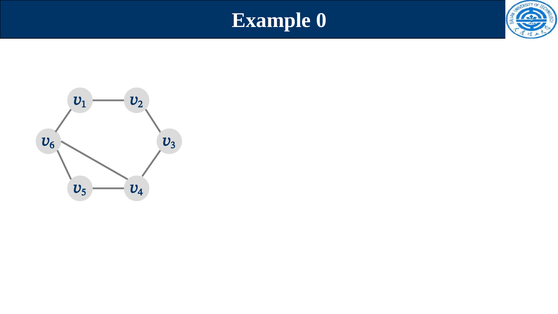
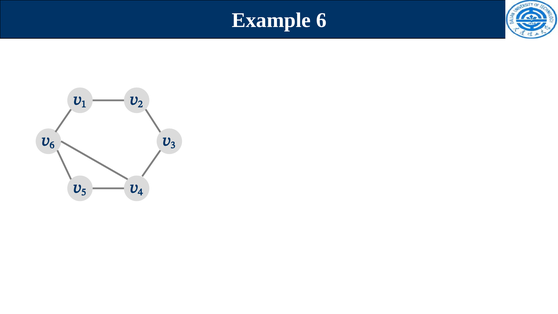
Example 0: 0 -> 6
